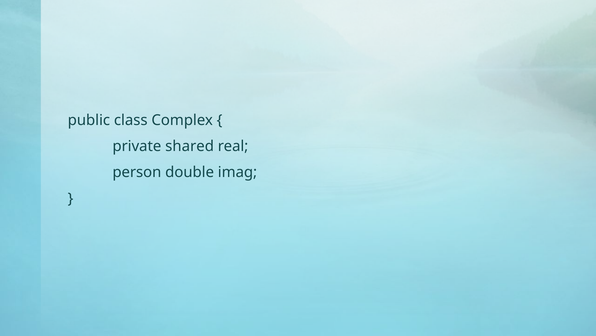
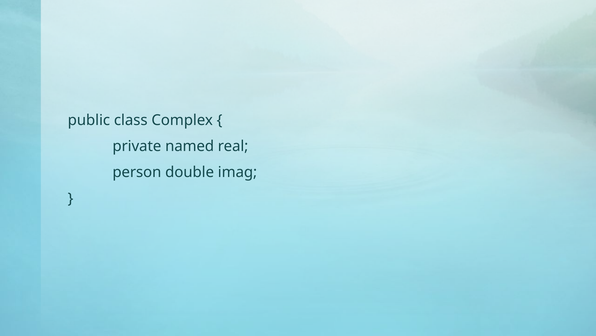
shared: shared -> named
